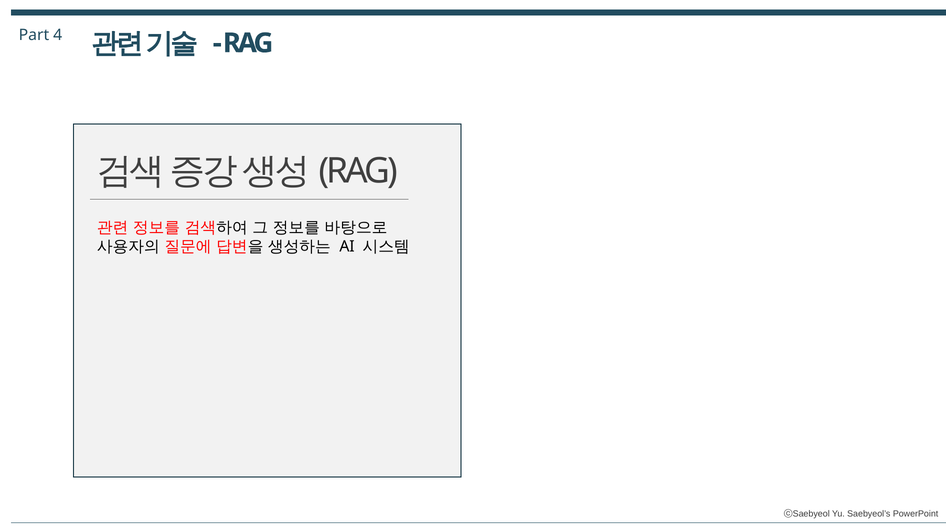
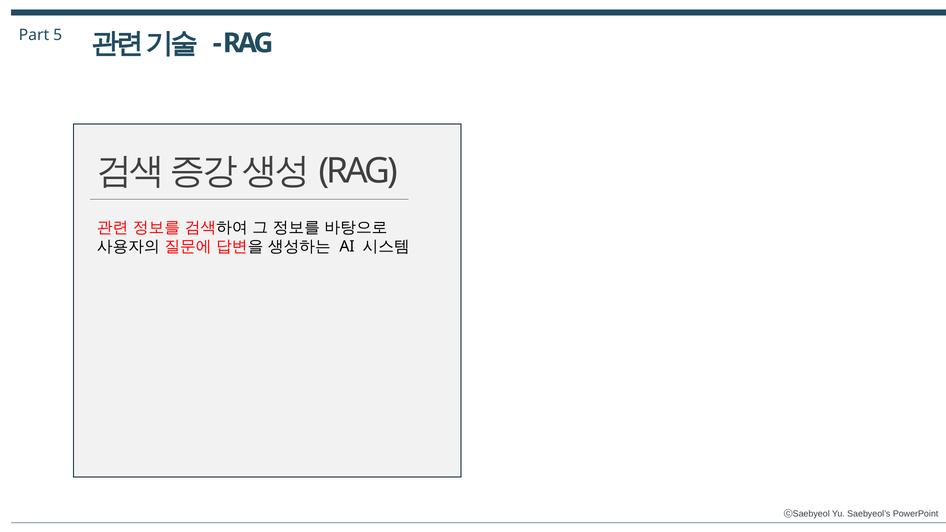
4: 4 -> 5
